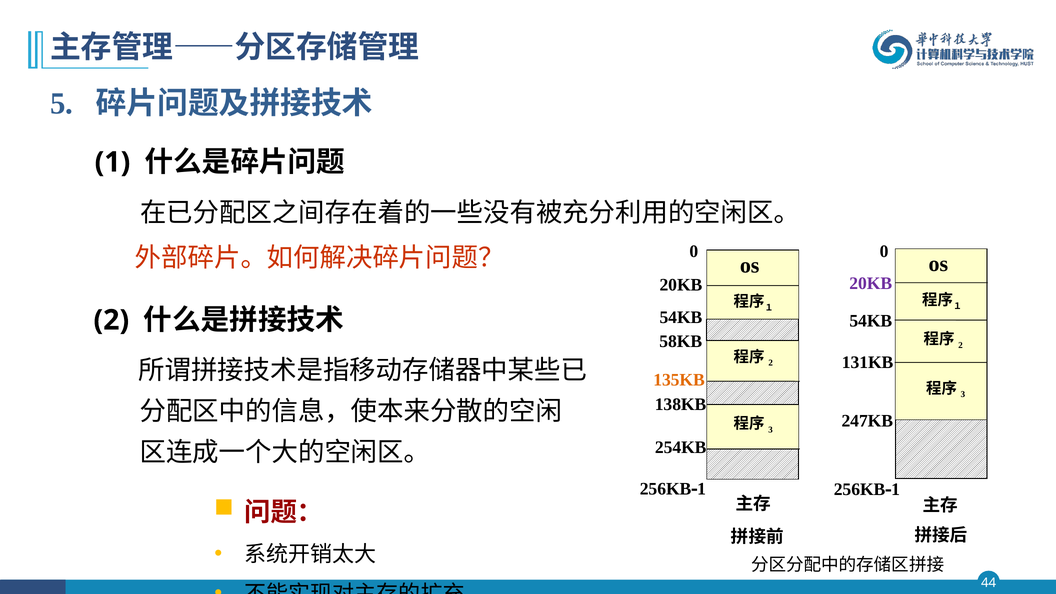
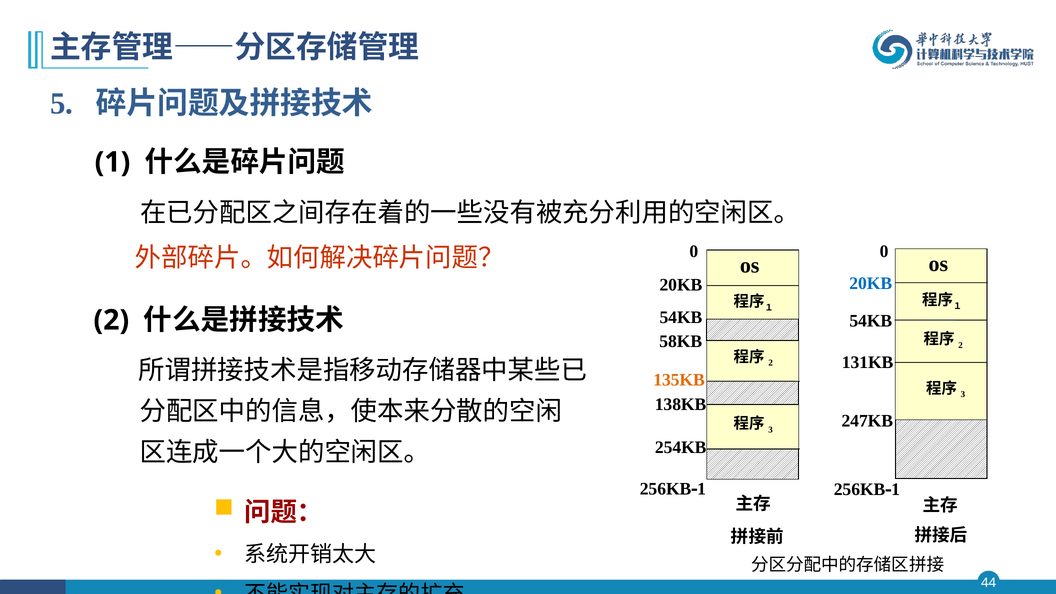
20KB at (871, 283) colour: purple -> blue
